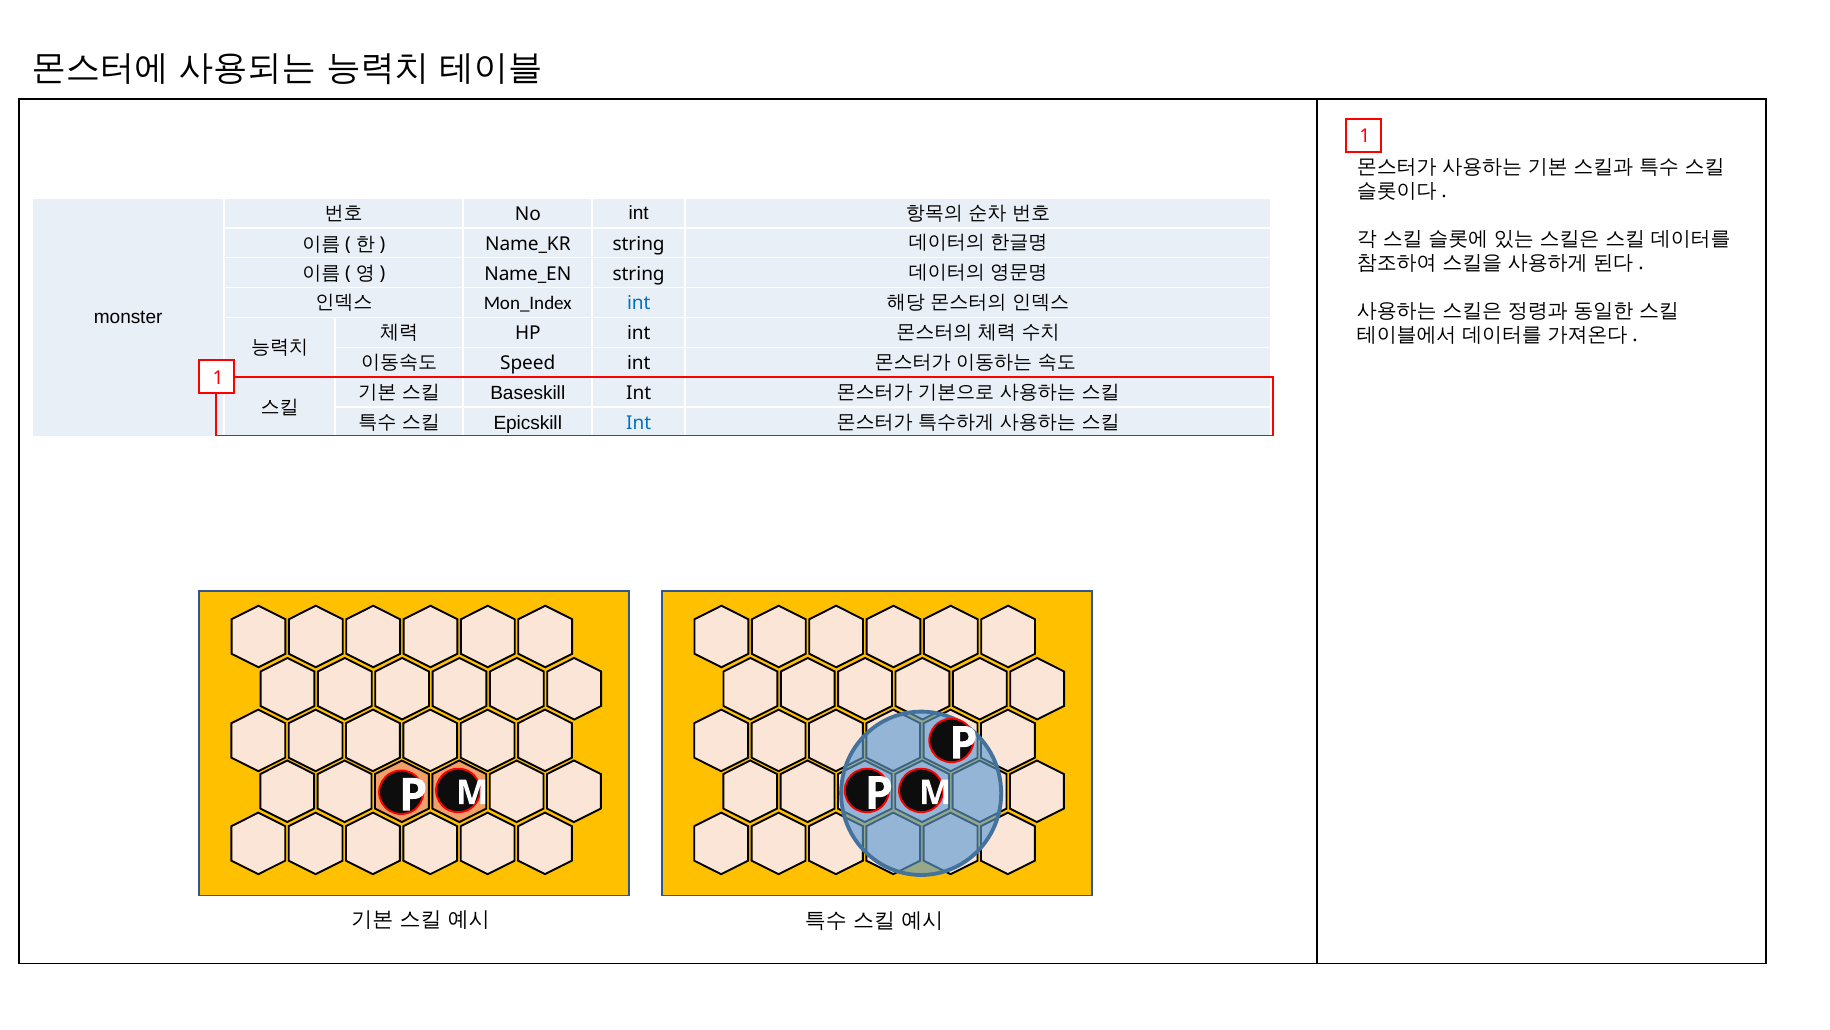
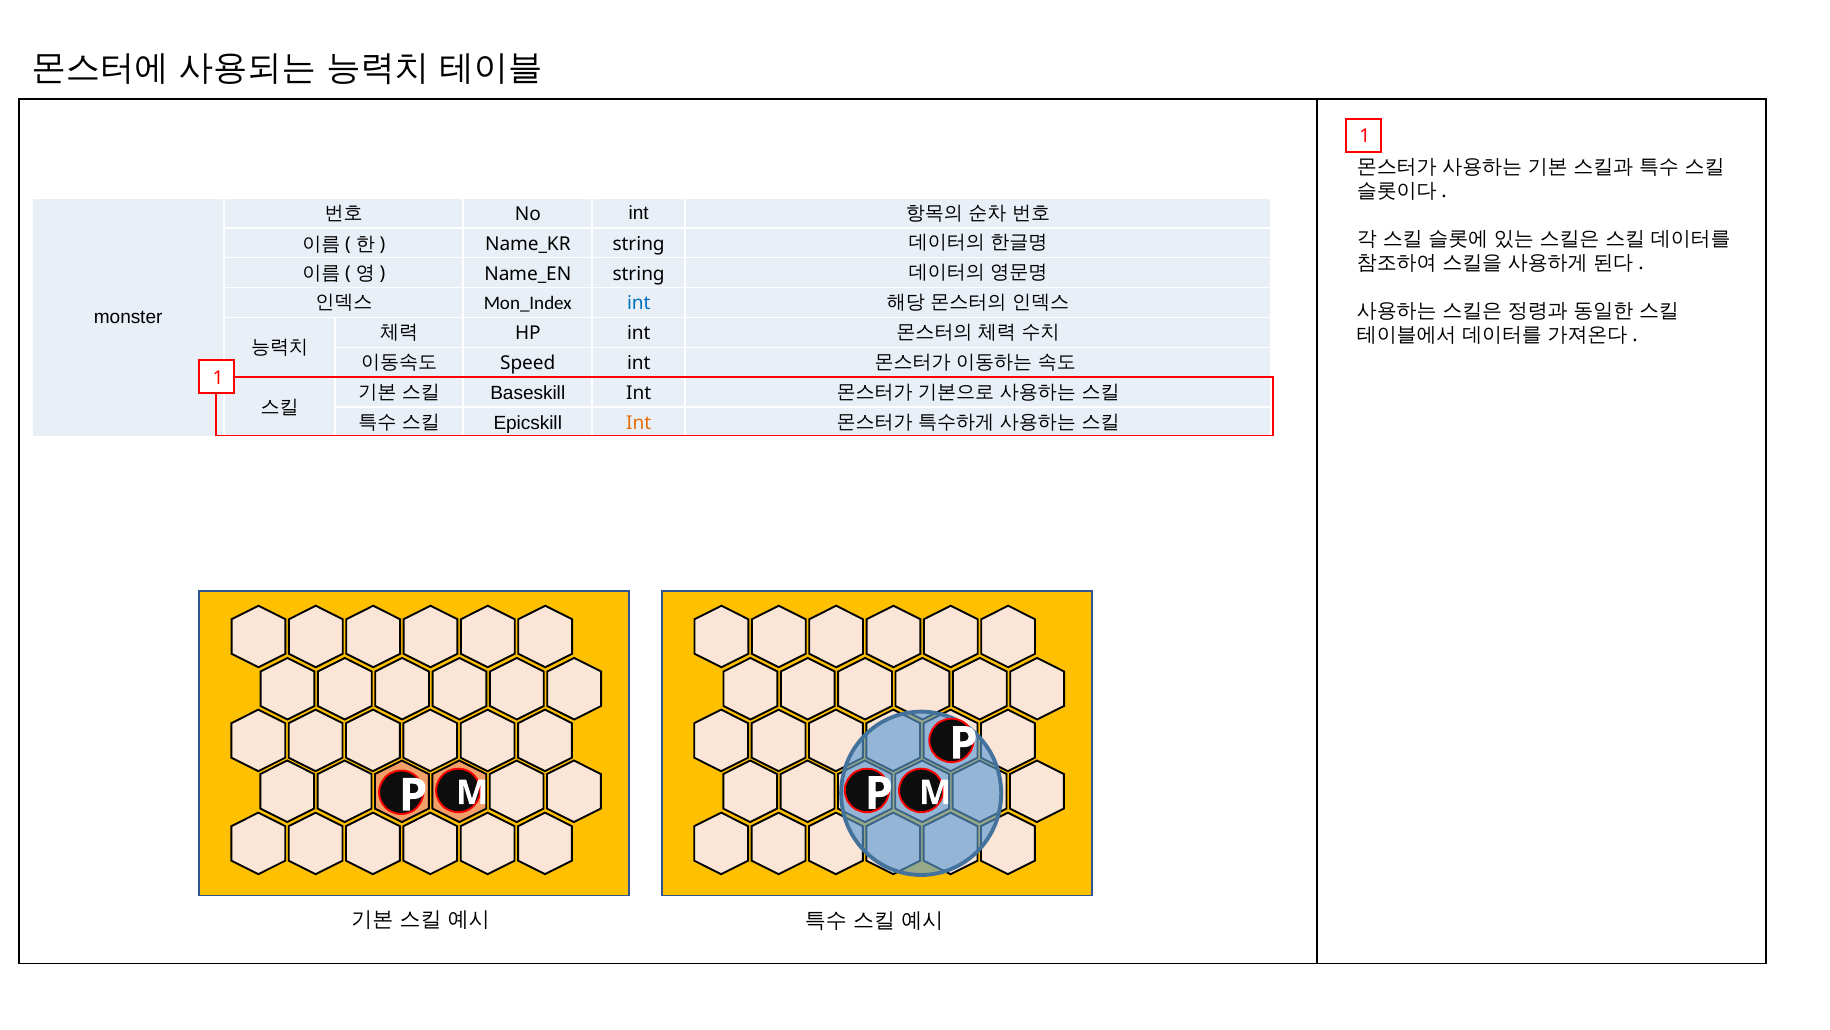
Int at (639, 423) colour: blue -> orange
